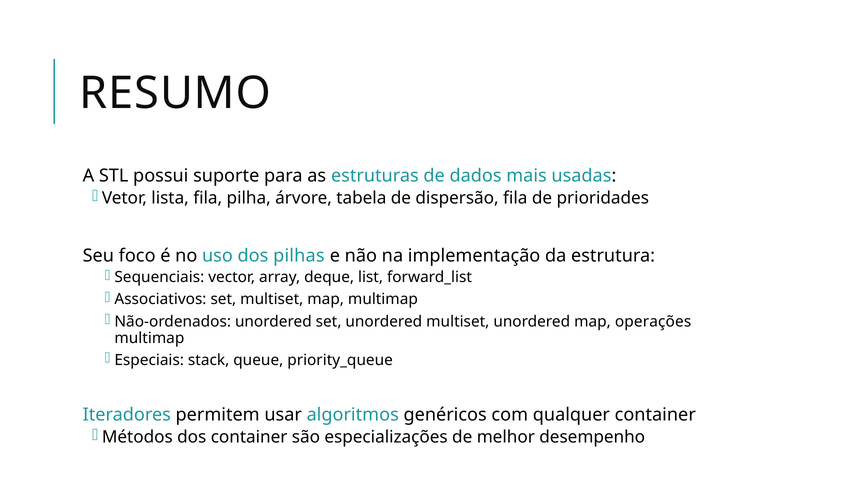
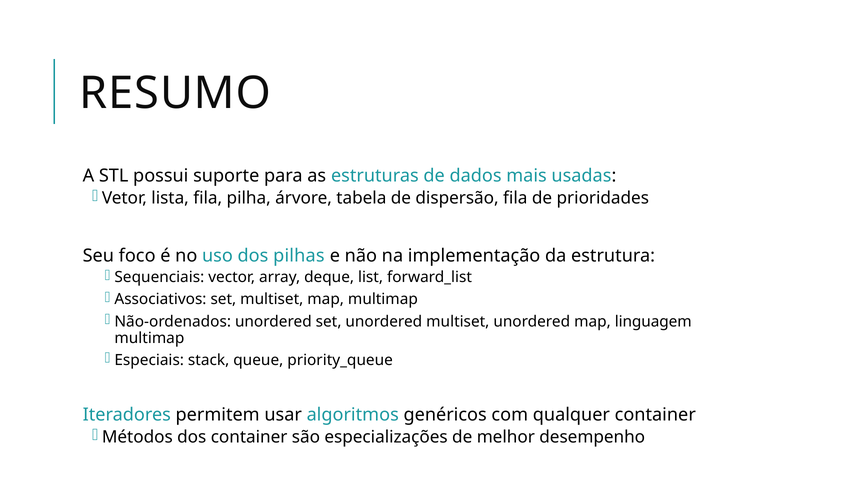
operações: operações -> linguagem
